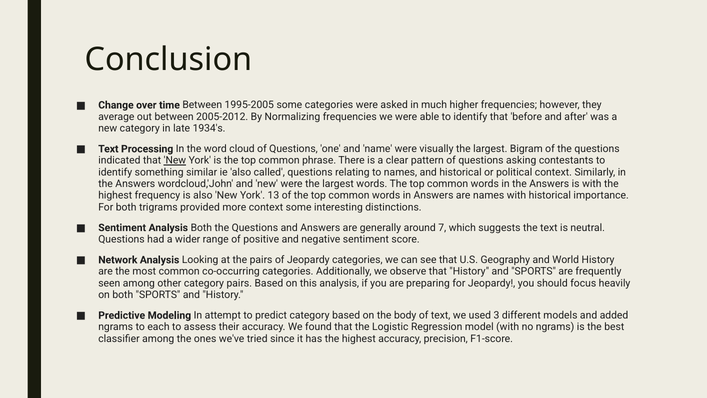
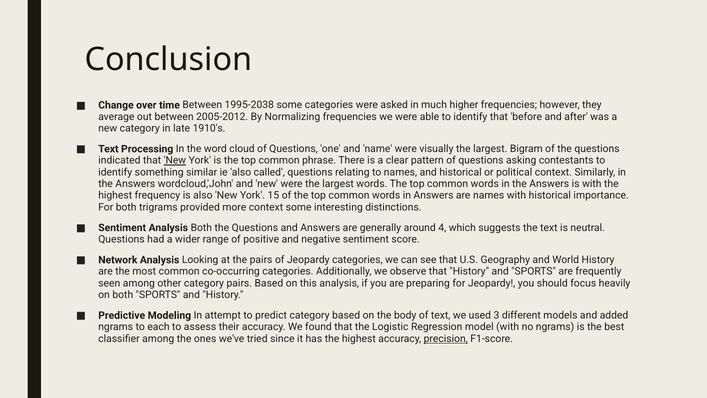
1995-2005: 1995-2005 -> 1995-2038
1934's: 1934's -> 1910's
13: 13 -> 15
7: 7 -> 4
precision underline: none -> present
